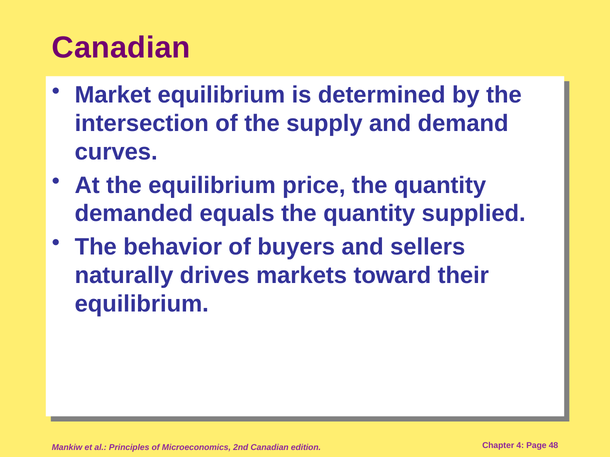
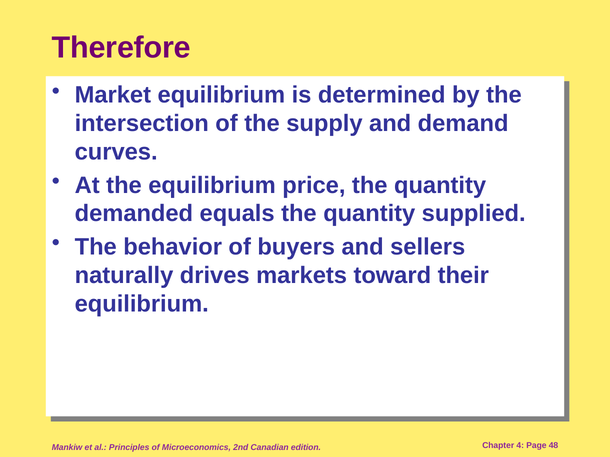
Canadian at (121, 48): Canadian -> Therefore
